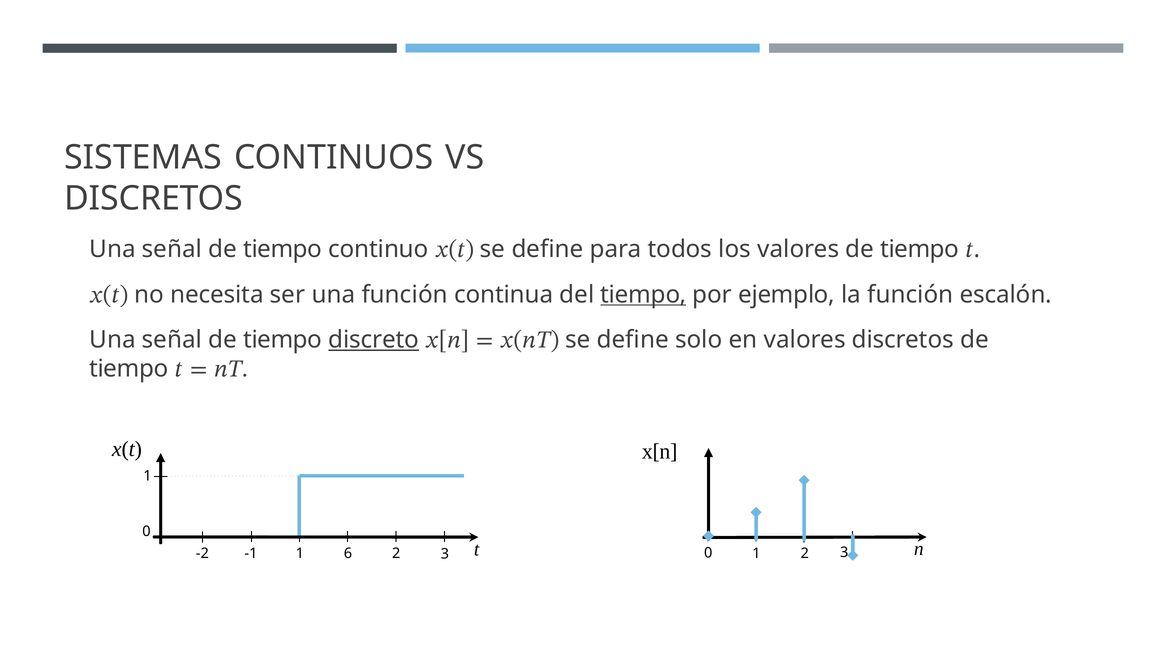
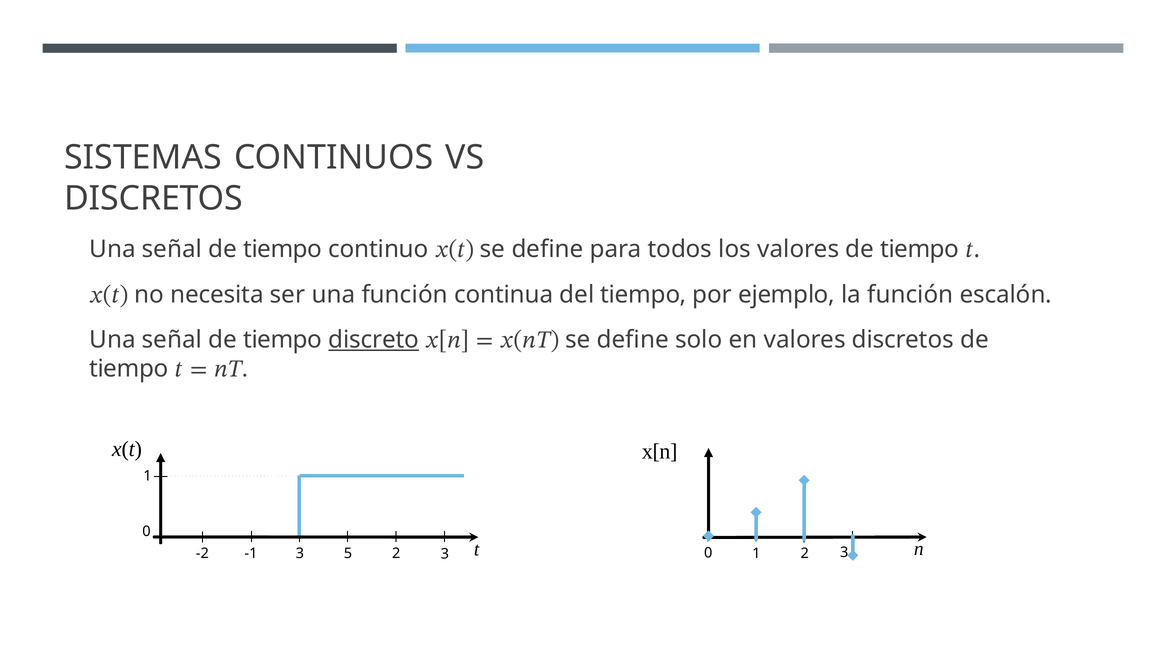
tiempo at (643, 295) underline: present -> none
6: 6 -> 5
-1 1: 1 -> 3
